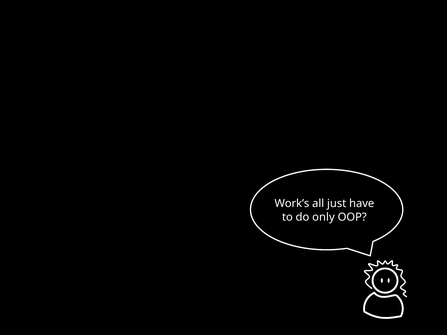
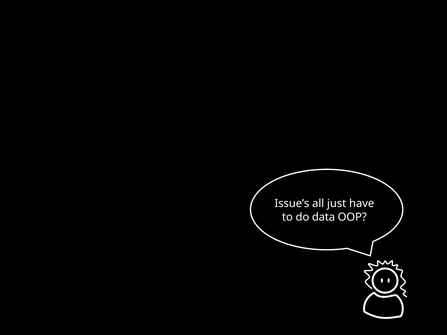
Work’s: Work’s -> Issue’s
only: only -> data
